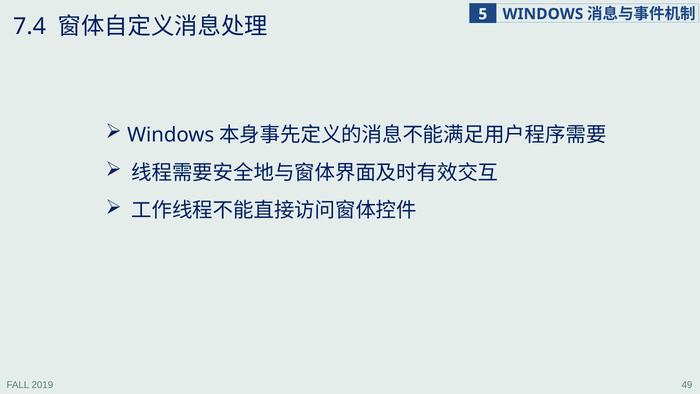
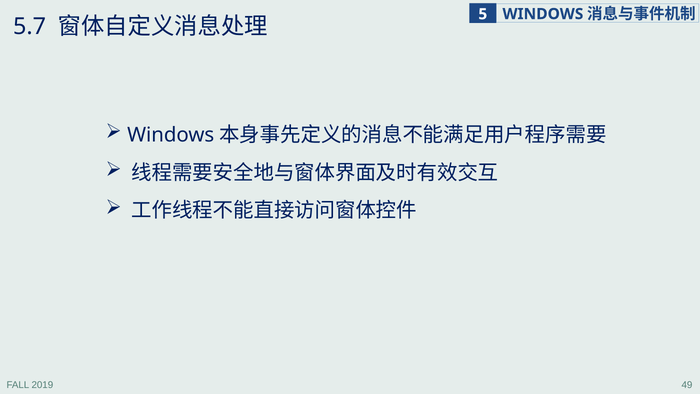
7.4: 7.4 -> 5.7
